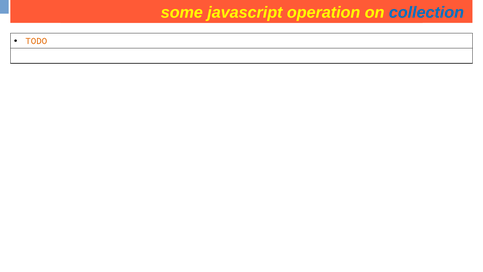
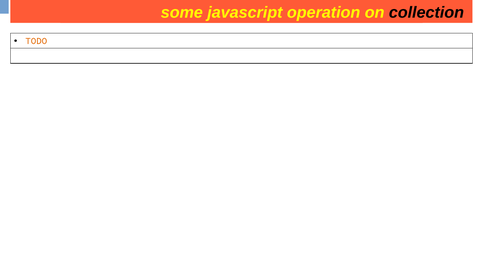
collection at (426, 13) colour: blue -> black
